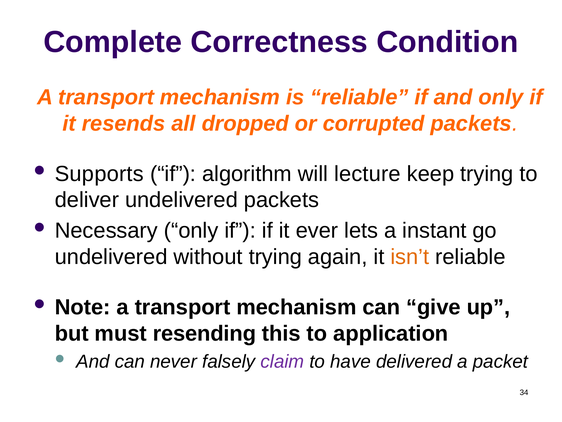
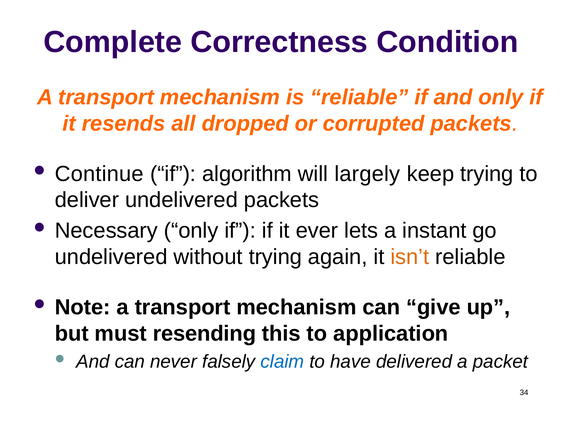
Supports: Supports -> Continue
lecture: lecture -> largely
claim colour: purple -> blue
